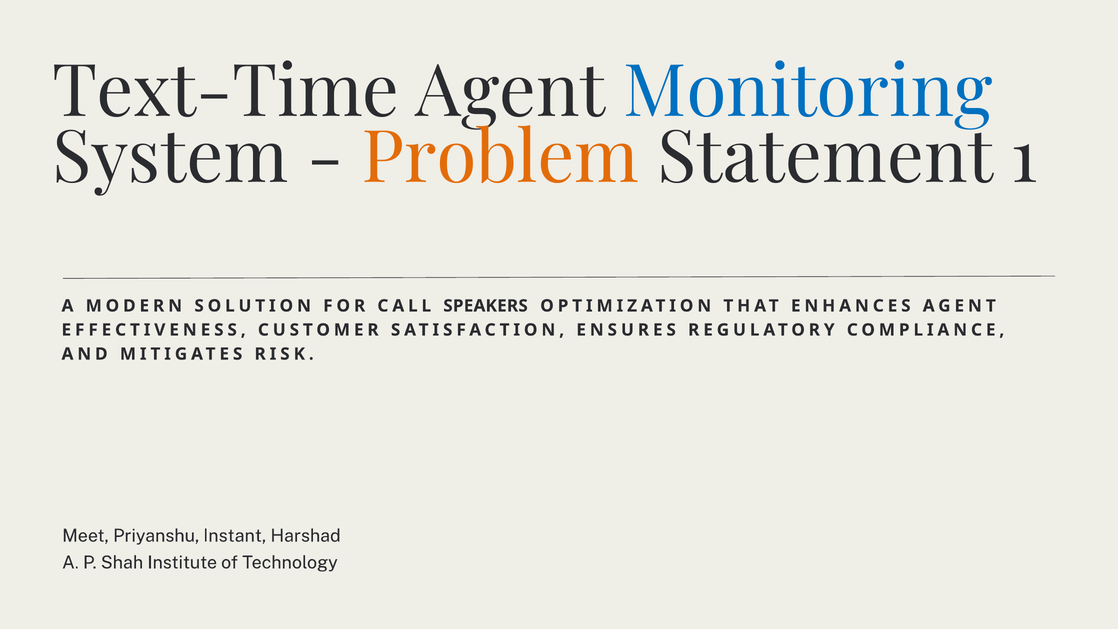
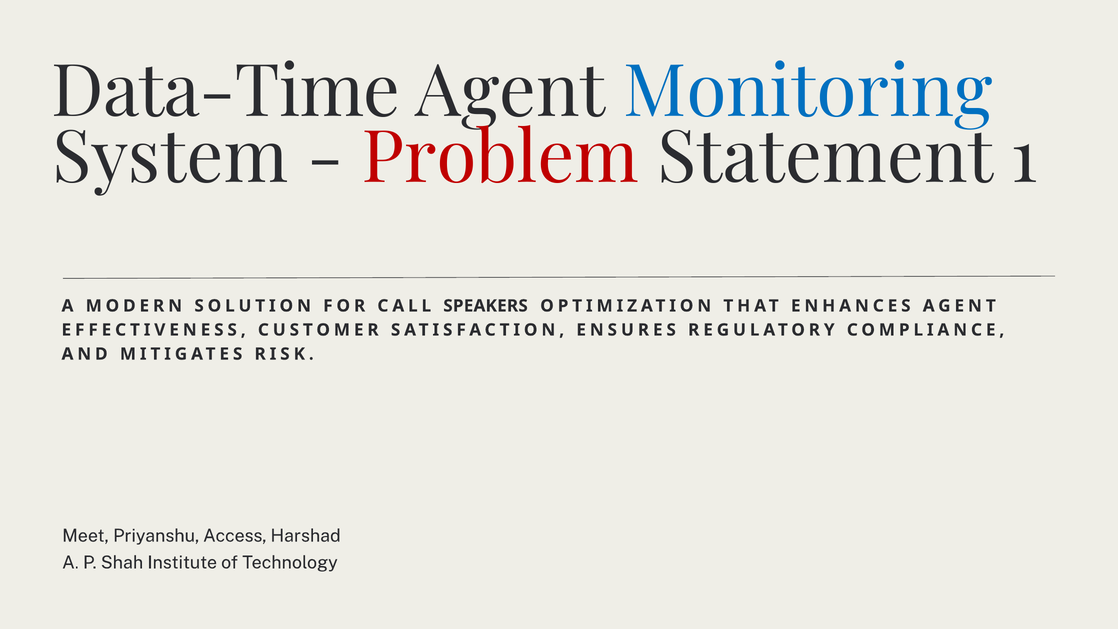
Text-Time: Text-Time -> Data-Time
Problem colour: orange -> red
Instant: Instant -> Access
